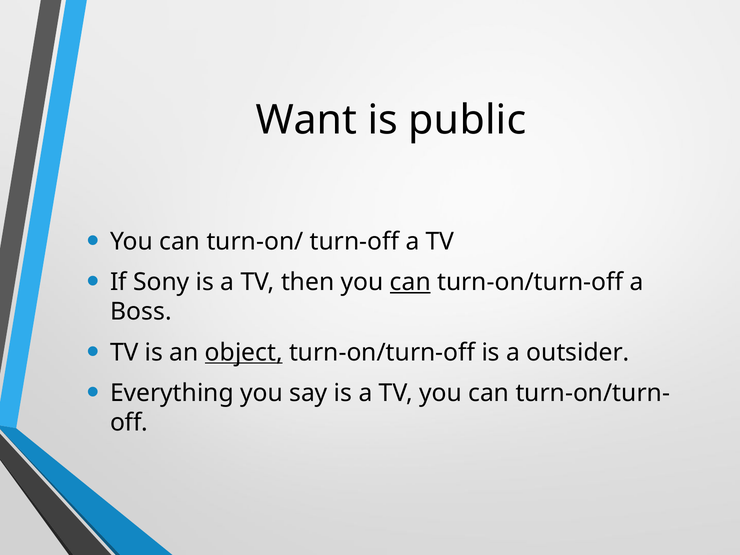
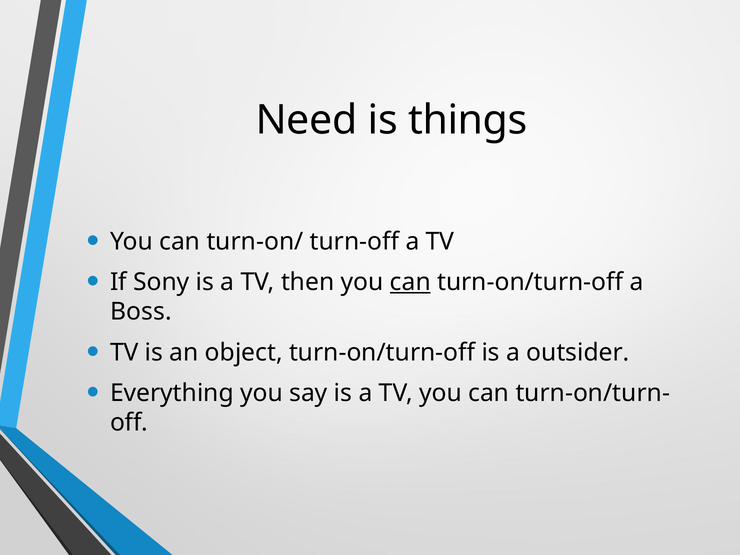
Want: Want -> Need
public: public -> things
object underline: present -> none
